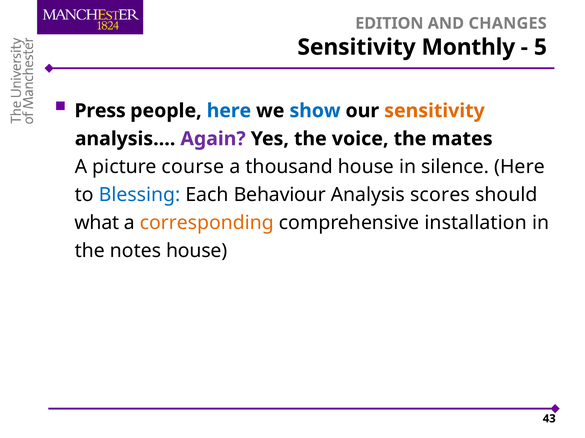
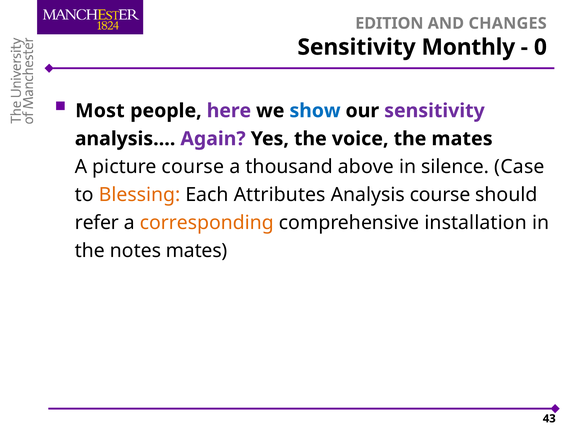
5: 5 -> 0
Press: Press -> Most
here at (229, 111) colour: blue -> purple
sensitivity at (434, 111) colour: orange -> purple
thousand house: house -> above
silence Here: Here -> Case
Blessing colour: blue -> orange
Behaviour: Behaviour -> Attributes
Analysis scores: scores -> course
what: what -> refer
notes house: house -> mates
